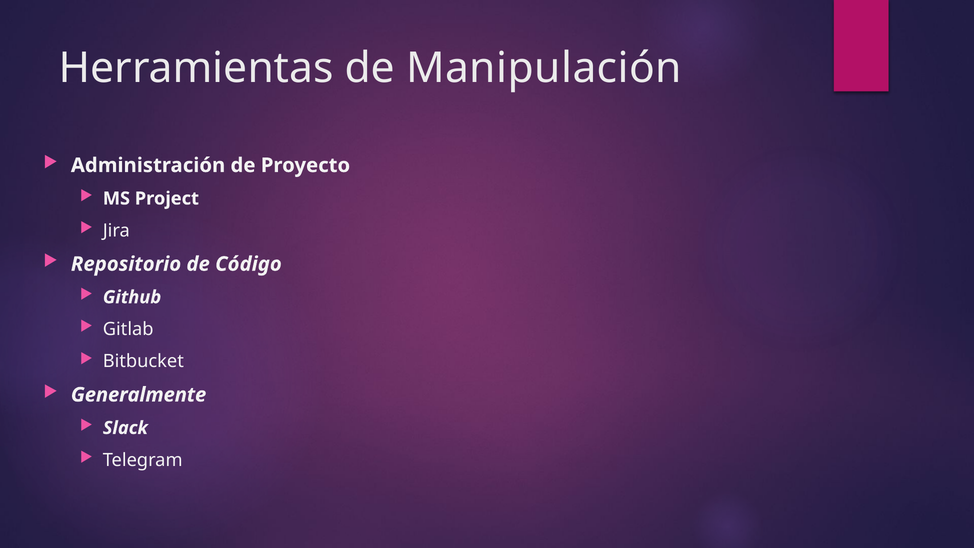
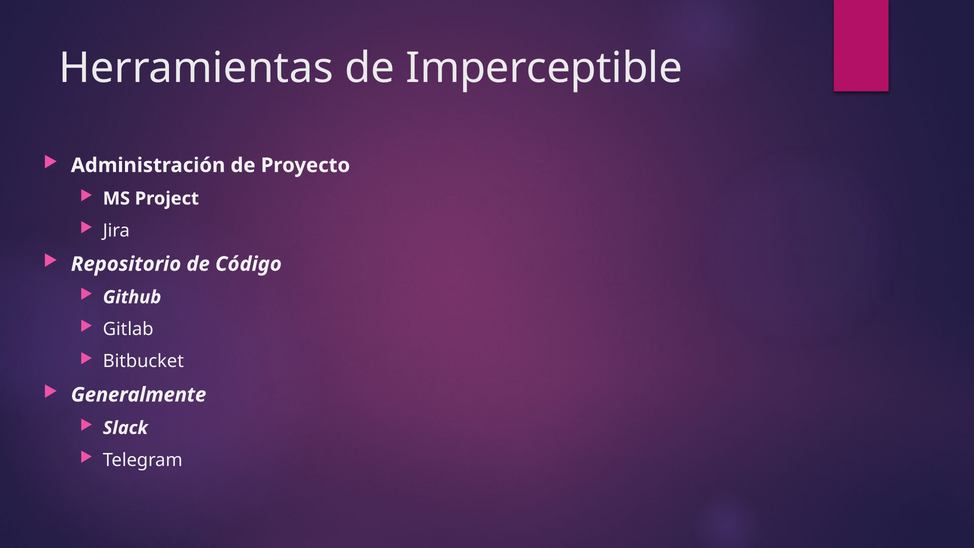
Manipulación: Manipulación -> Imperceptible
